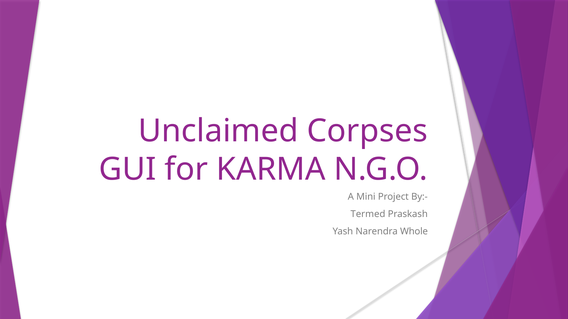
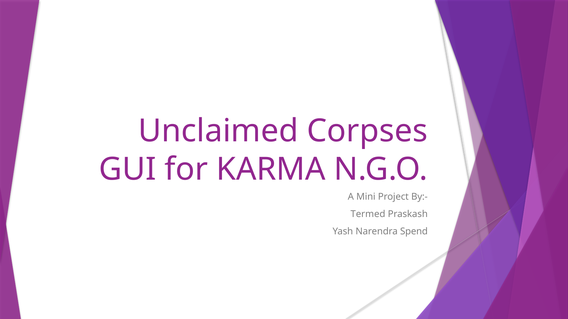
Whole: Whole -> Spend
